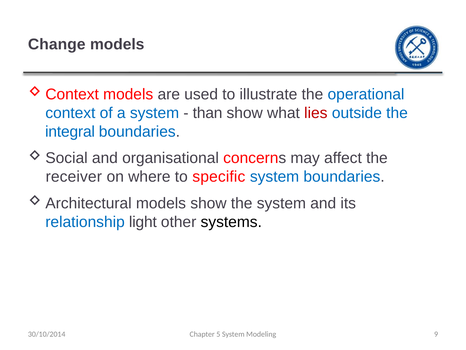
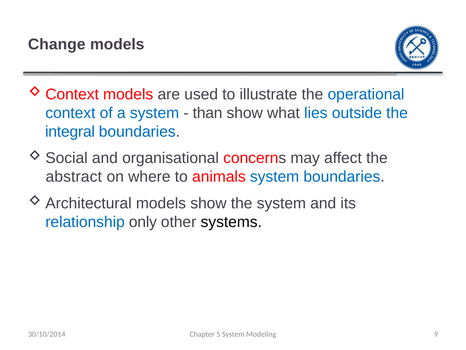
lies colour: red -> blue
receiver: receiver -> abstract
specific: specific -> animals
light: light -> only
